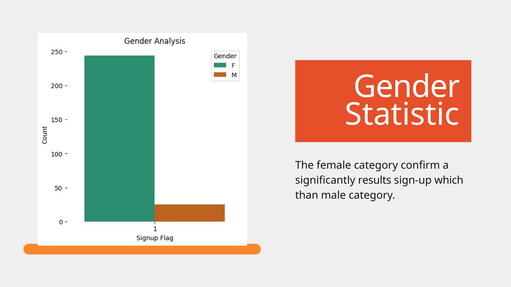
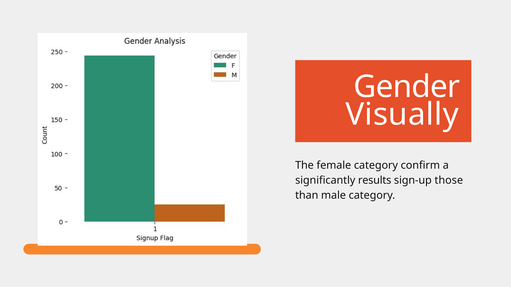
Statistic: Statistic -> Visually
which: which -> those
